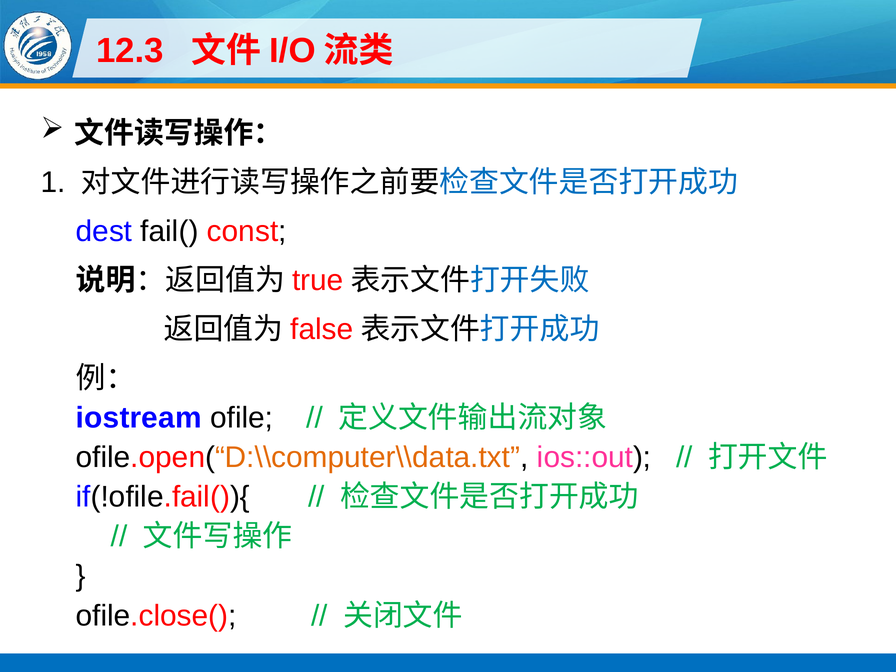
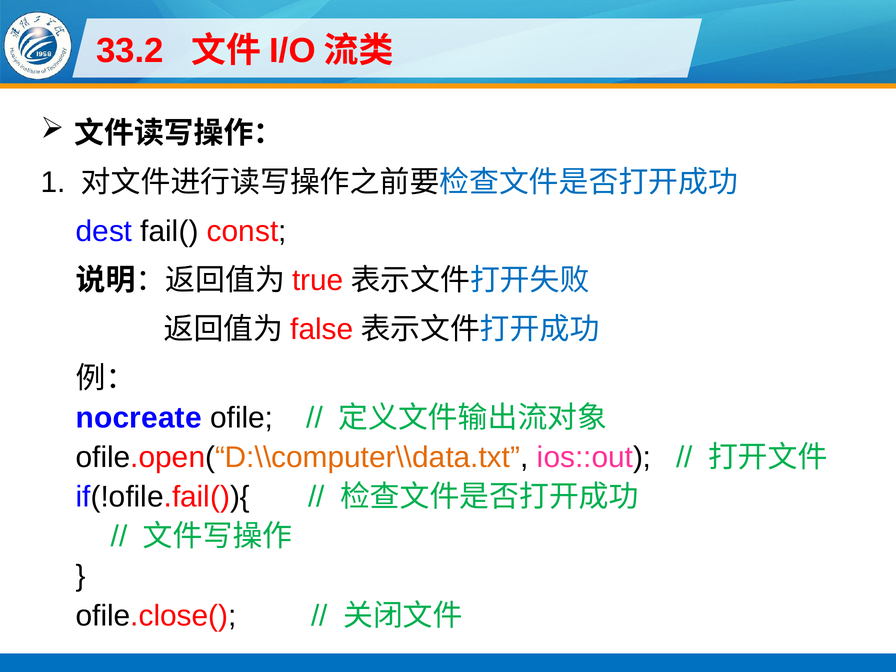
12.3: 12.3 -> 33.2
iostream: iostream -> nocreate
